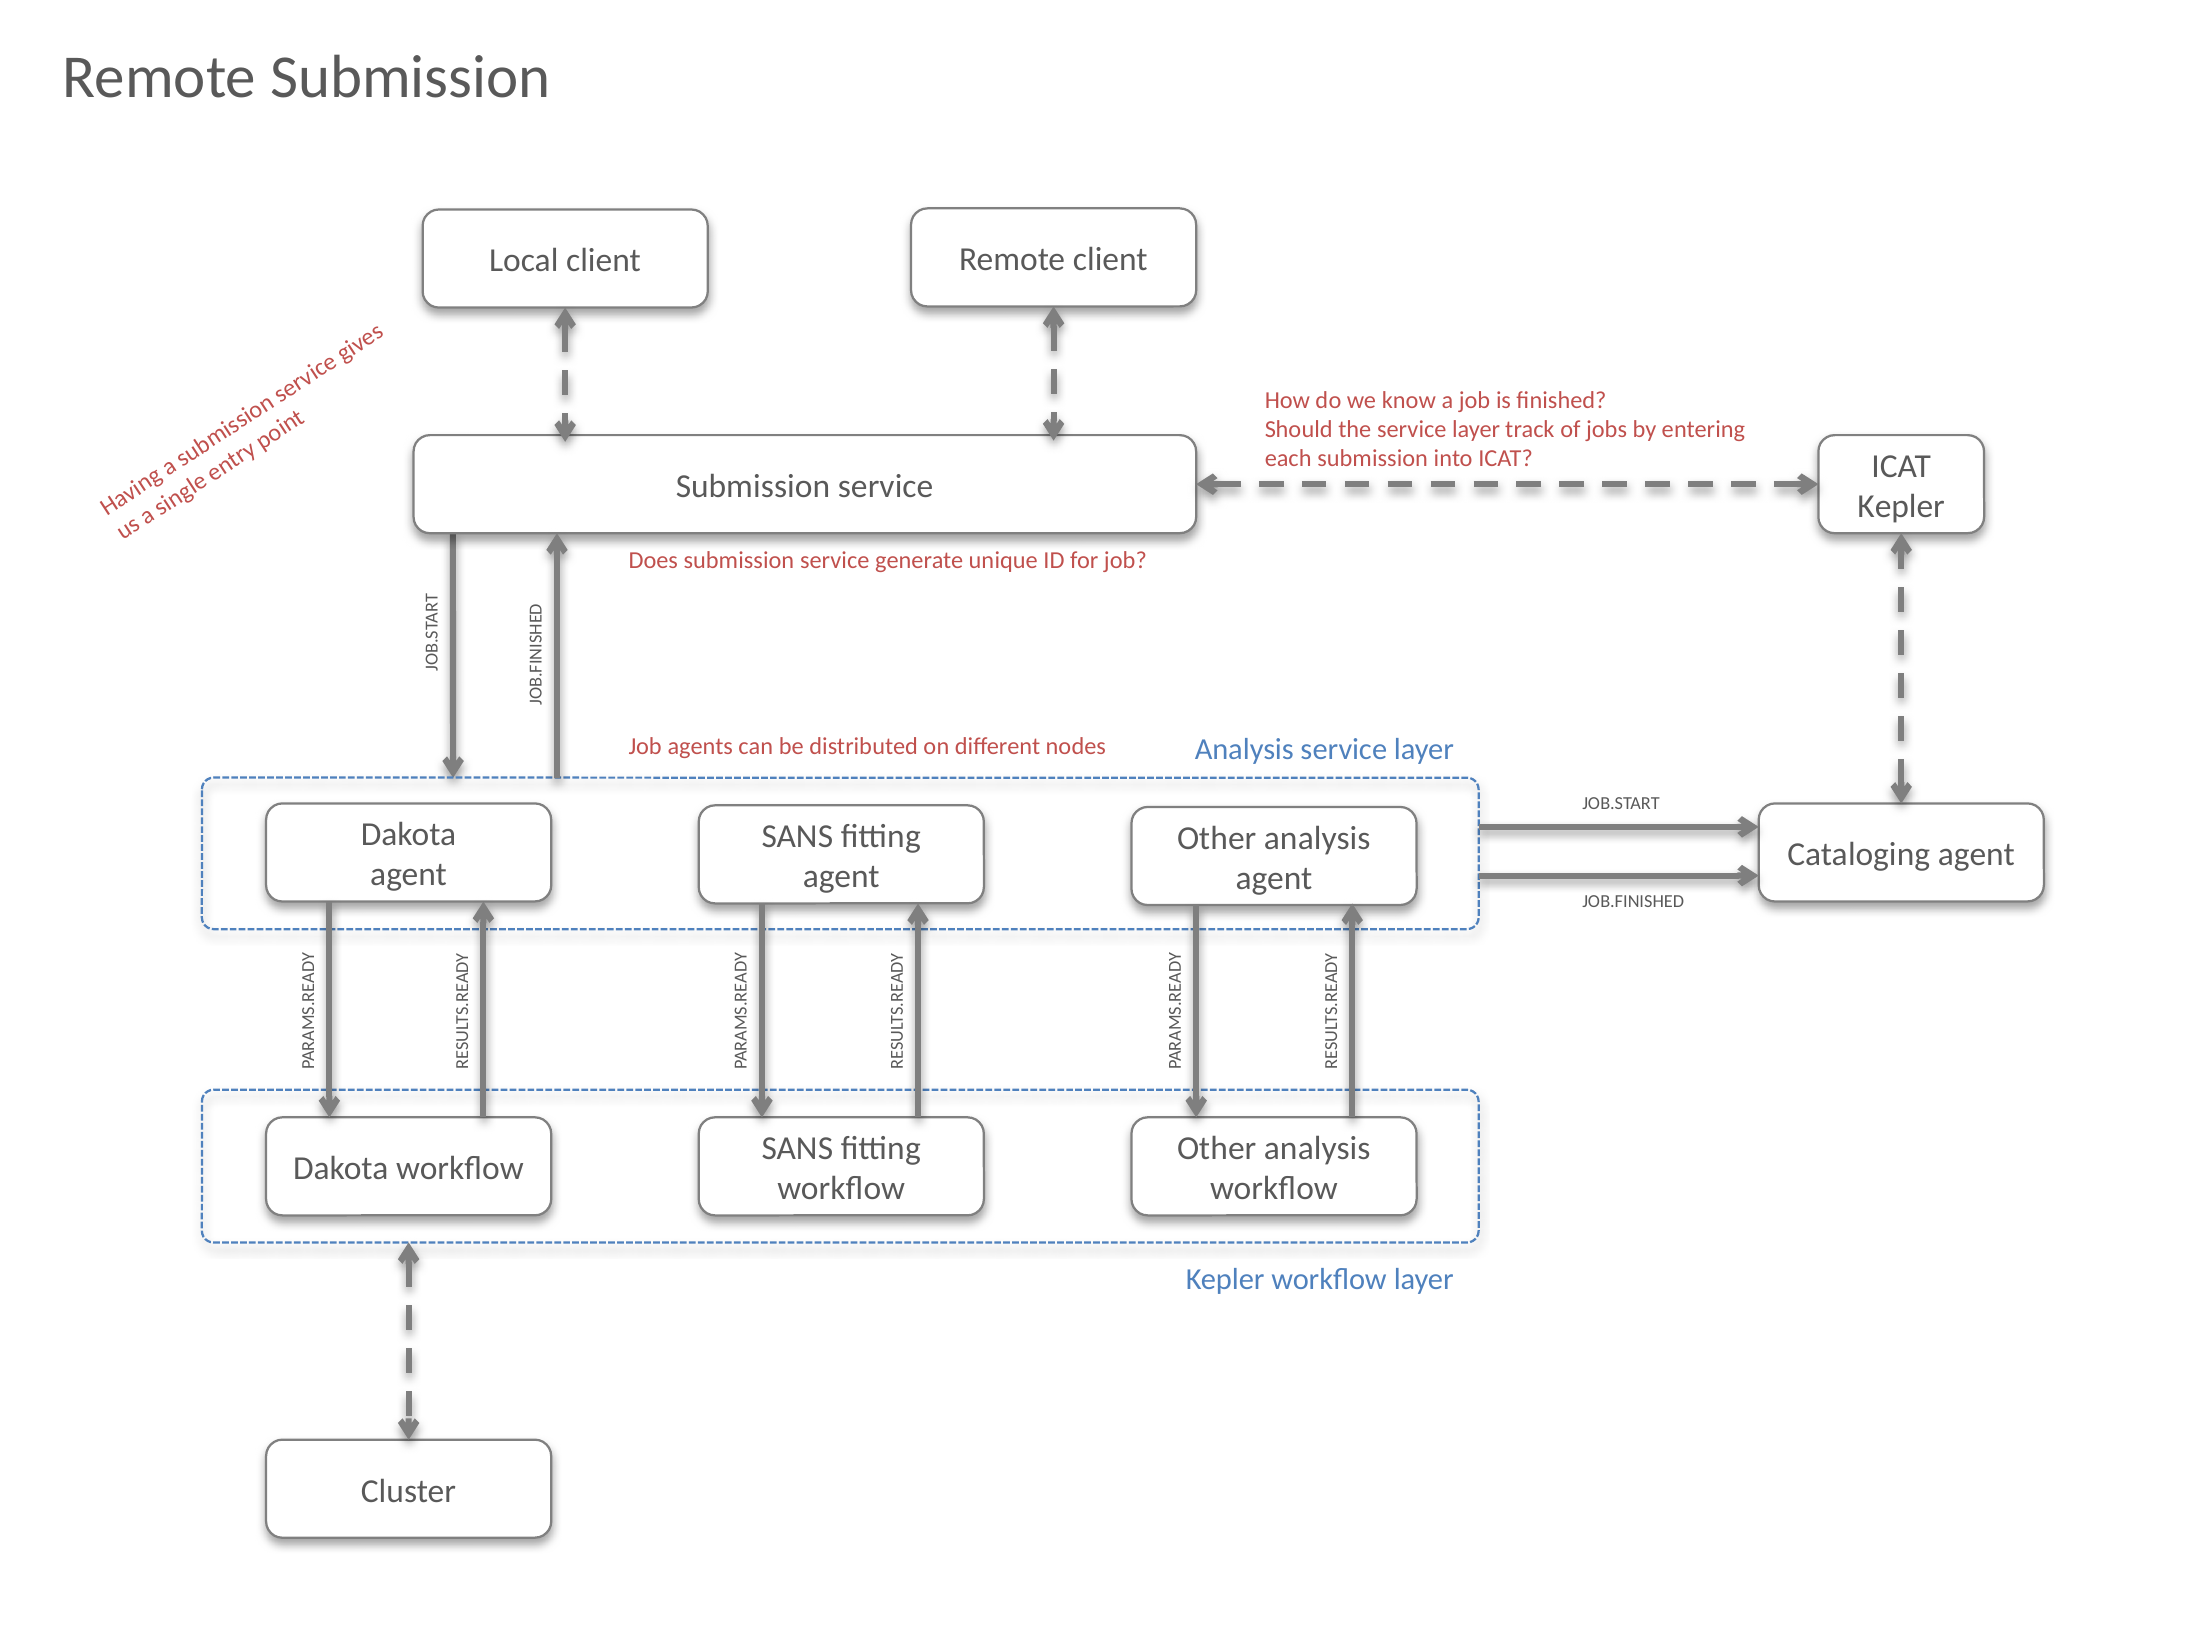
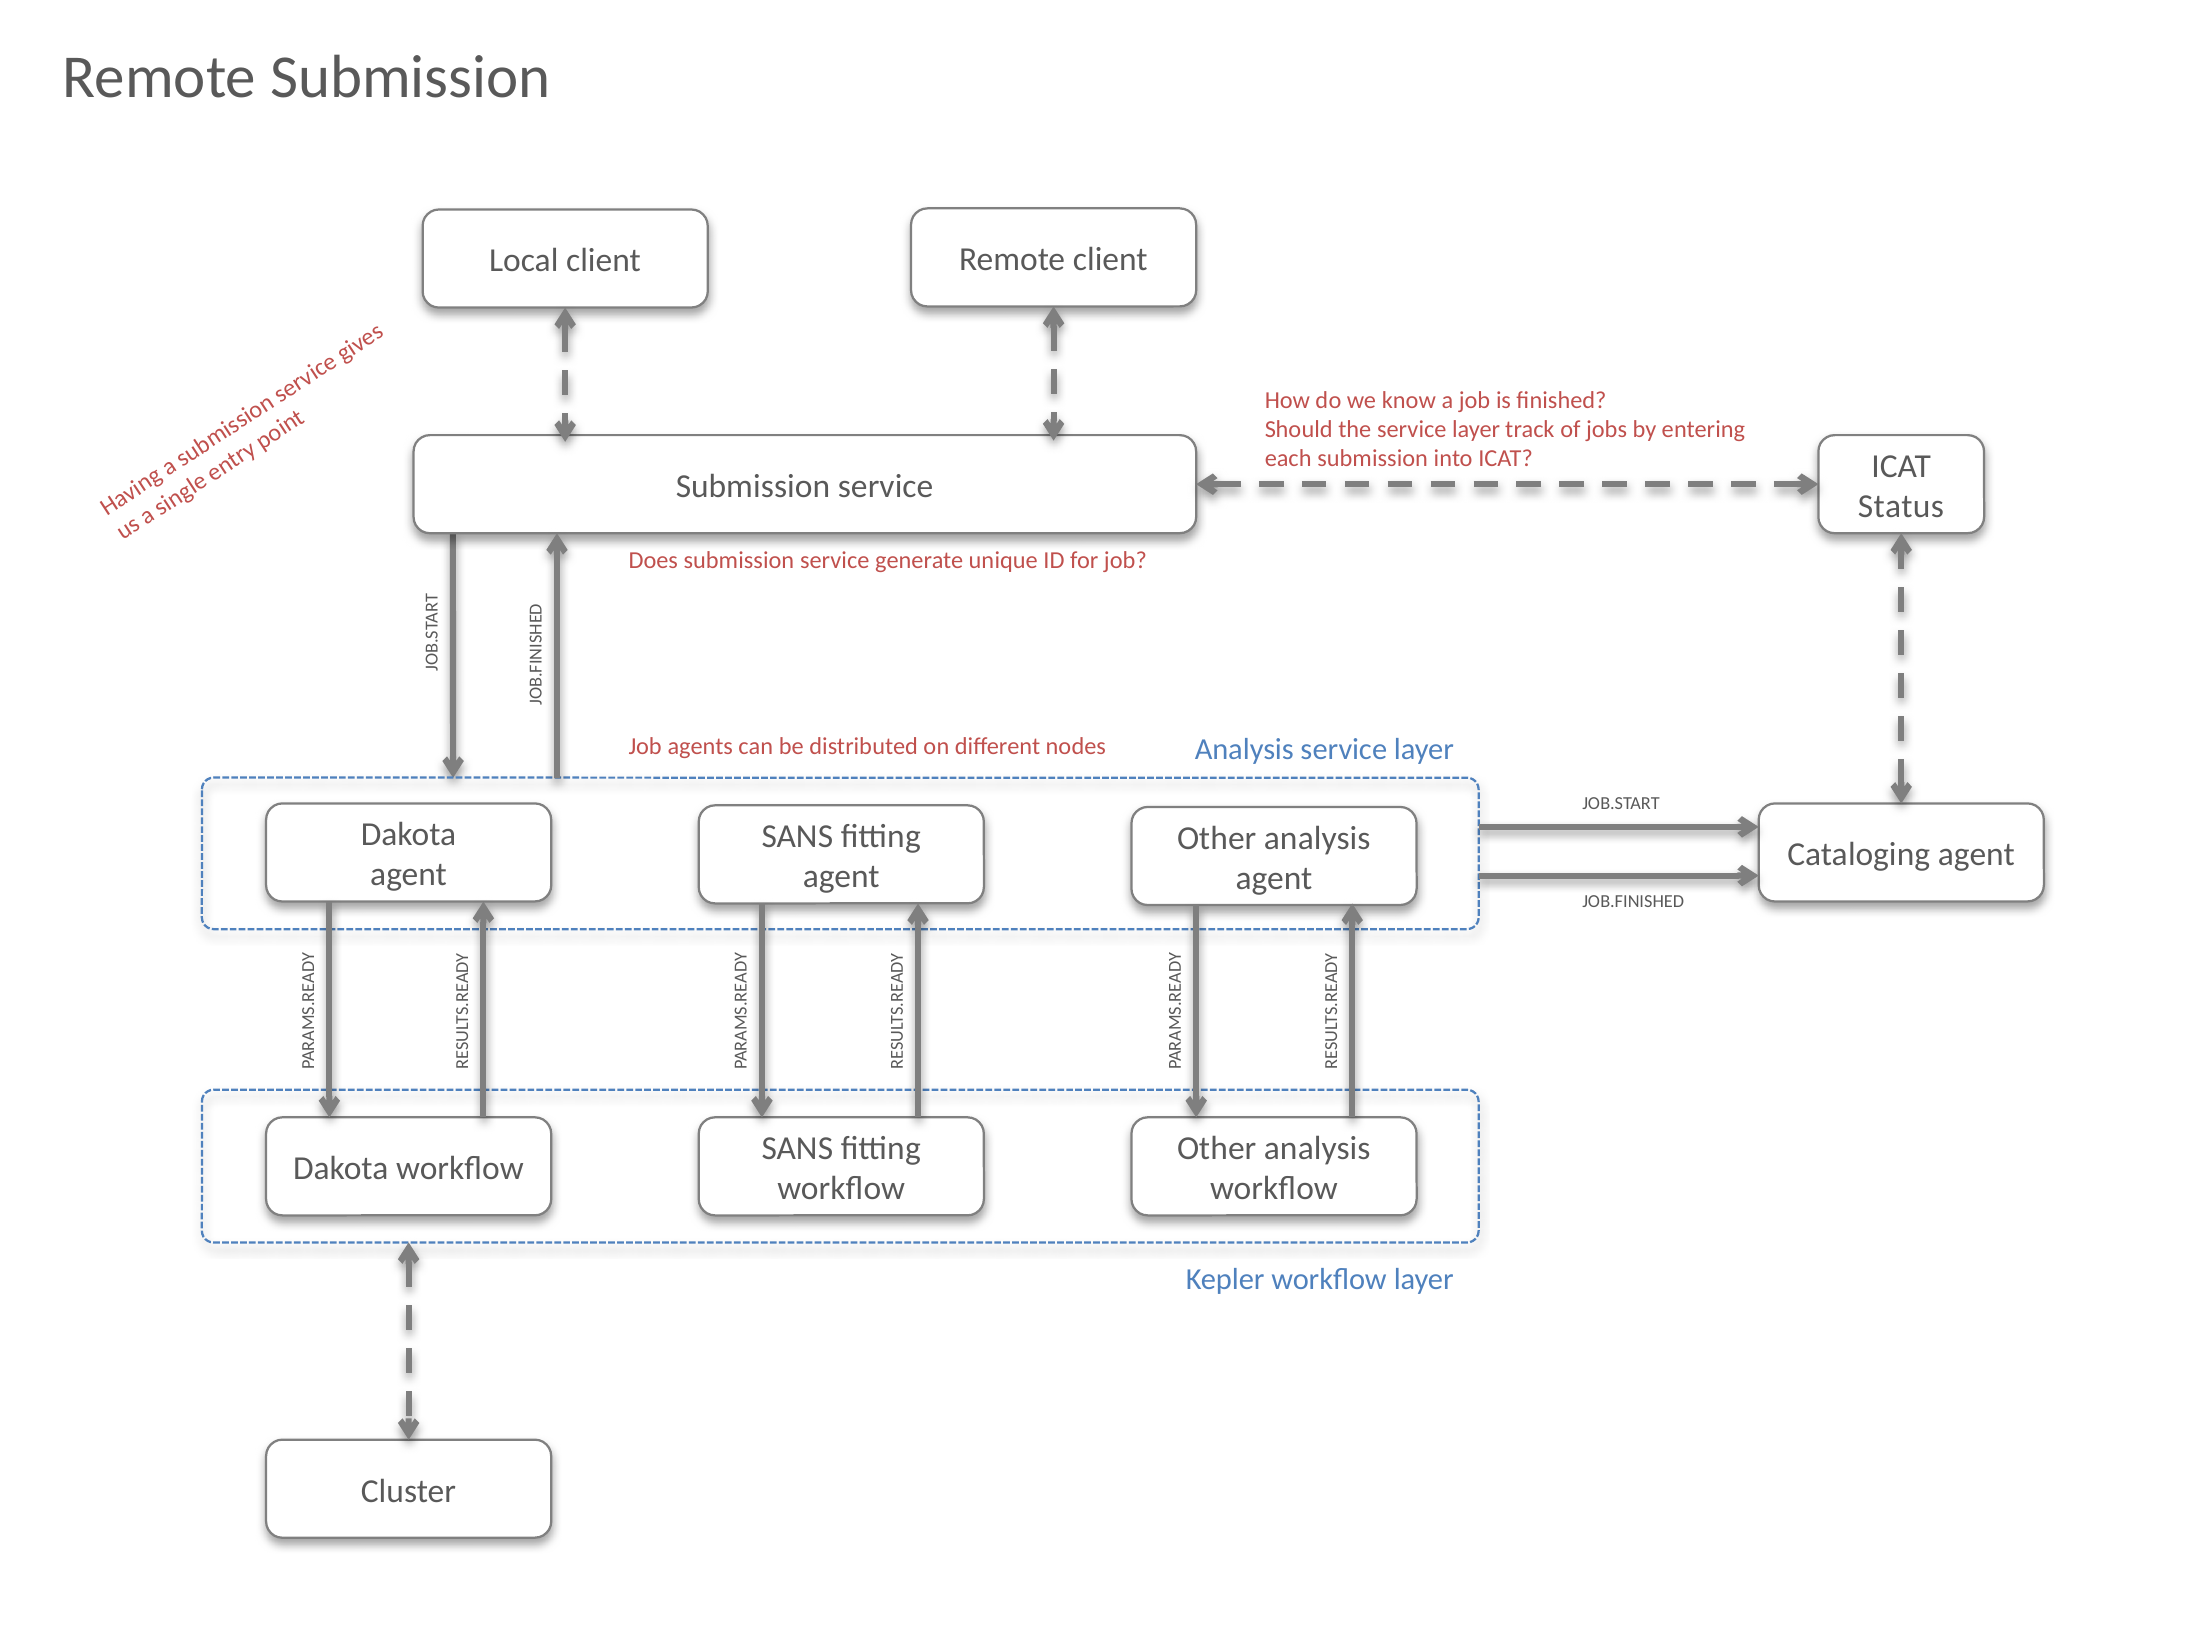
Kepler at (1901, 506): Kepler -> Status
